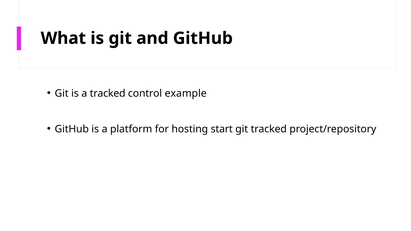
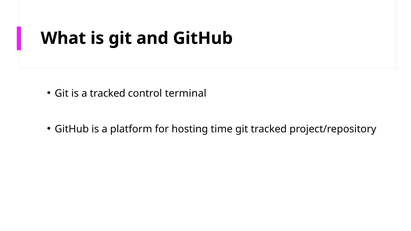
example: example -> terminal
start: start -> time
